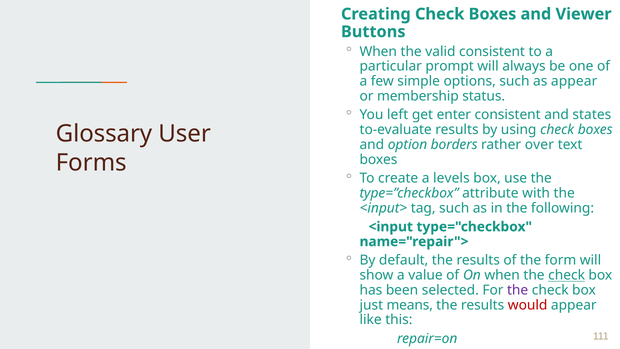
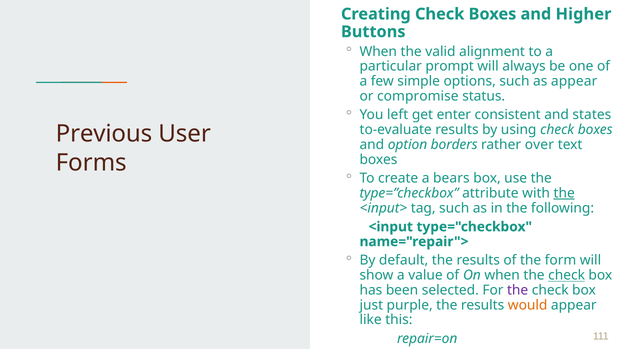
Viewer: Viewer -> Higher
valid consistent: consistent -> alignment
membership: membership -> compromise
Glossary: Glossary -> Previous
levels: levels -> bears
the at (564, 193) underline: none -> present
means: means -> purple
would colour: red -> orange
